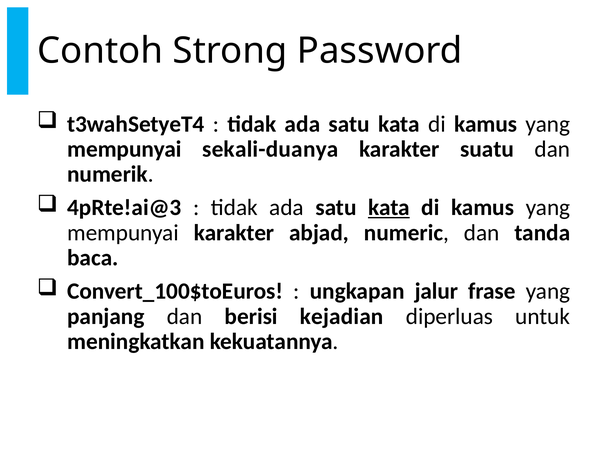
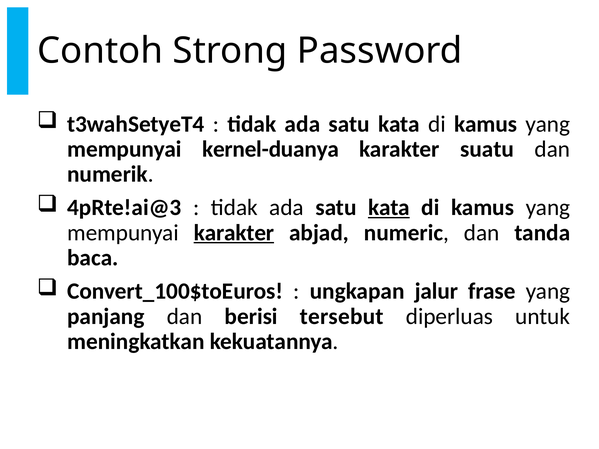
sekali-duanya: sekali-duanya -> kernel-duanya
karakter at (234, 233) underline: none -> present
kejadian: kejadian -> tersebut
